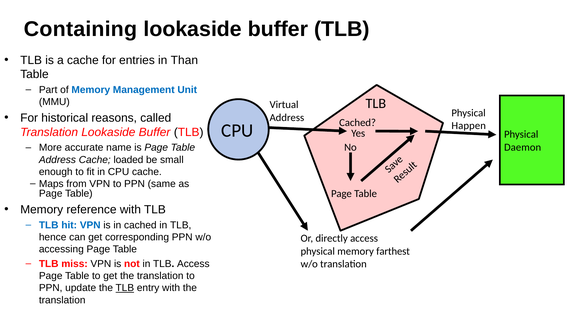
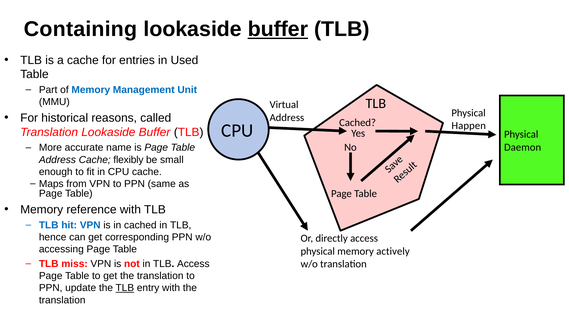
buffer at (278, 29) underline: none -> present
Than: Than -> Used
loaded: loaded -> flexibly
farthest: farthest -> actively
